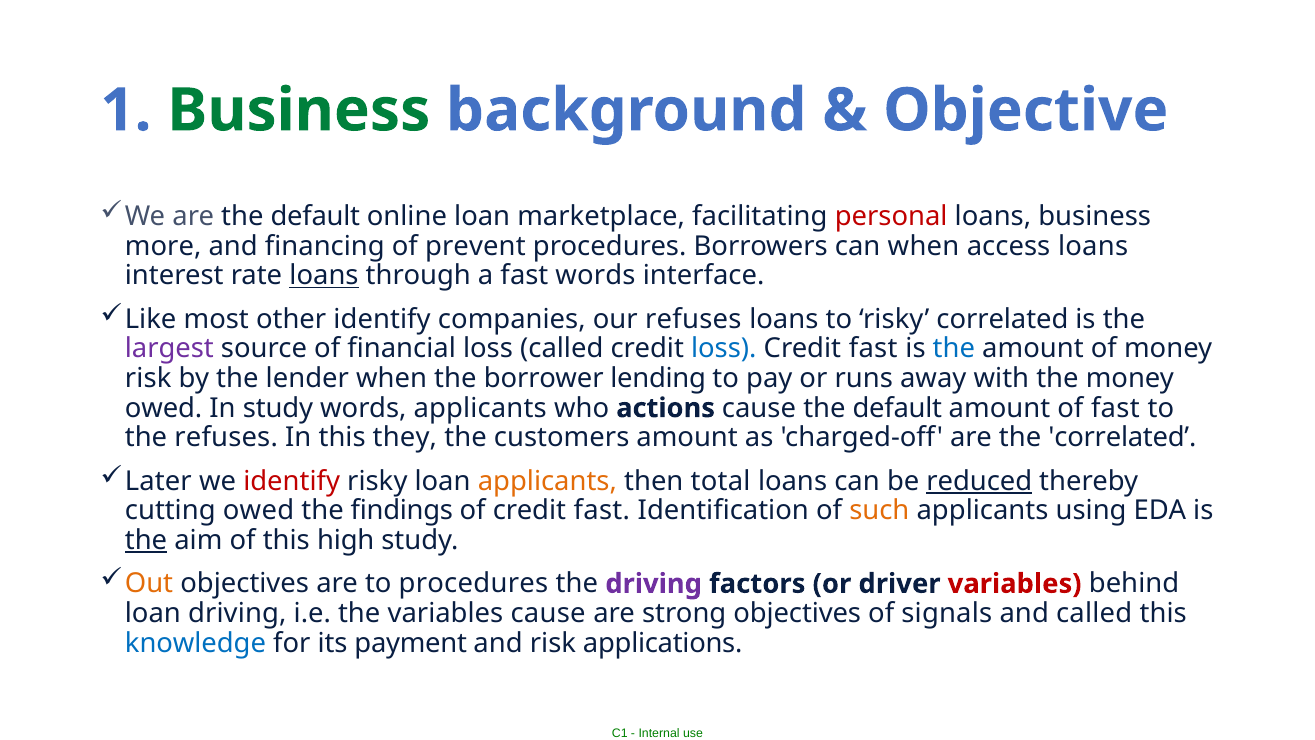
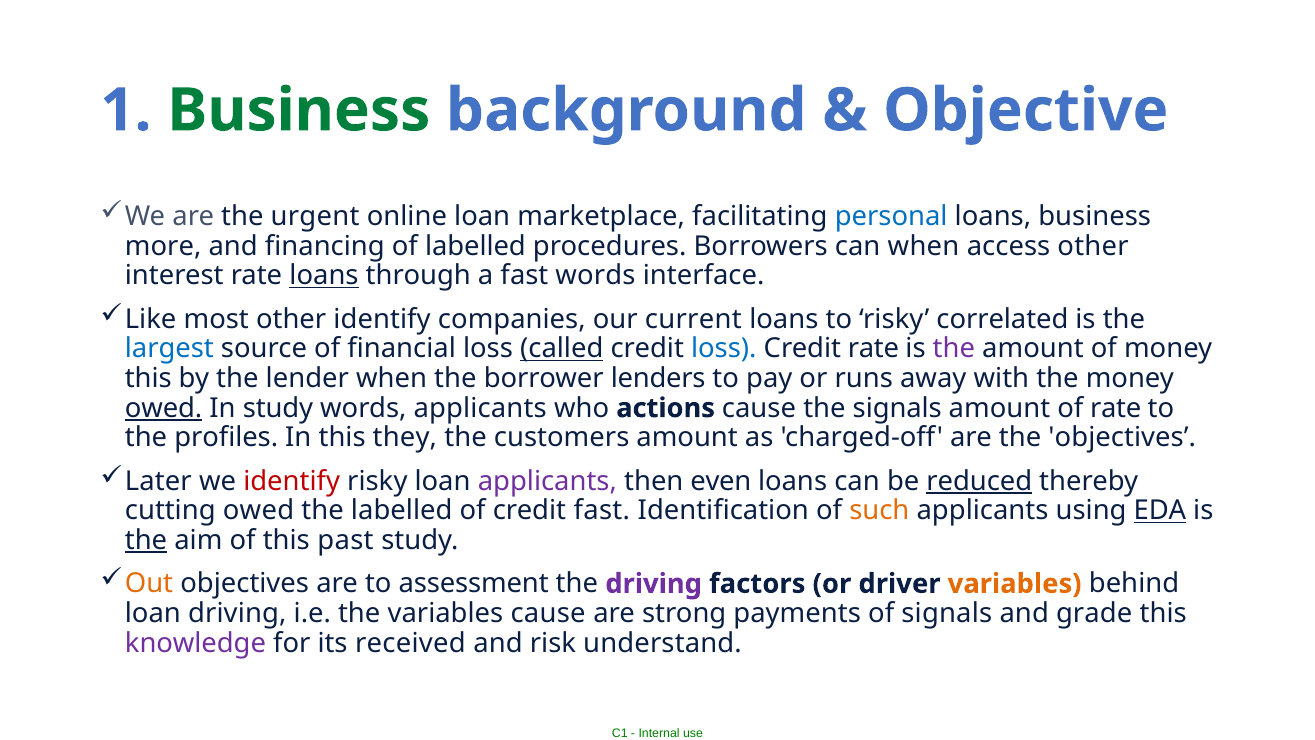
are the default: default -> urgent
personal colour: red -> blue
of prevent: prevent -> labelled
access loans: loans -> other
our refuses: refuses -> current
largest colour: purple -> blue
called at (562, 349) underline: none -> present
fast at (873, 349): fast -> rate
the at (954, 349) colour: blue -> purple
risk at (148, 378): risk -> this
lending: lending -> lenders
owed at (164, 408) underline: none -> present
cause the default: default -> signals
of fast: fast -> rate
the refuses: refuses -> profiles
the correlated: correlated -> objectives
applicants at (547, 481) colour: orange -> purple
total: total -> even
the findings: findings -> labelled
EDA underline: none -> present
high: high -> past
to procedures: procedures -> assessment
variables at (1015, 584) colour: red -> orange
strong objectives: objectives -> payments
and called: called -> grade
knowledge colour: blue -> purple
payment: payment -> received
applications: applications -> understand
